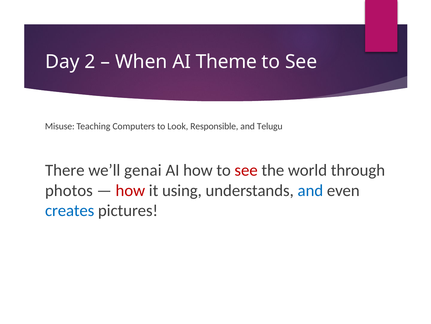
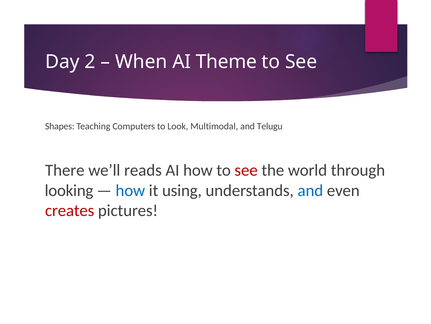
Misuse: Misuse -> Shapes
Responsible: Responsible -> Multimodal
genai: genai -> reads
photos: photos -> looking
how at (130, 190) colour: red -> blue
creates colour: blue -> red
